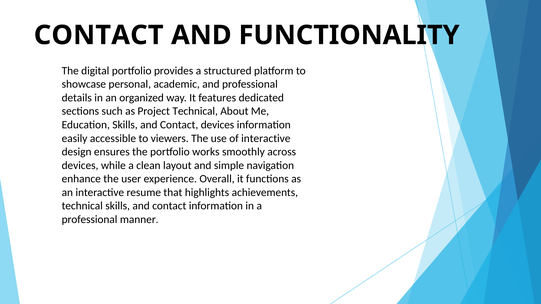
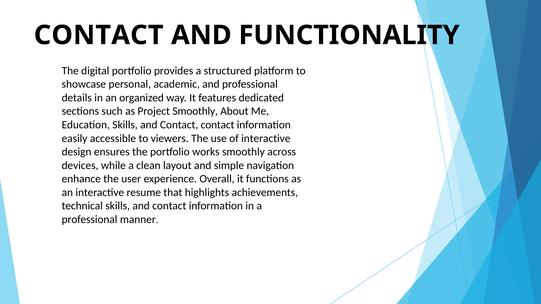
Project Technical: Technical -> Smoothly
Contact devices: devices -> contact
